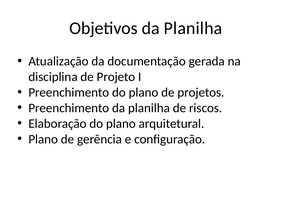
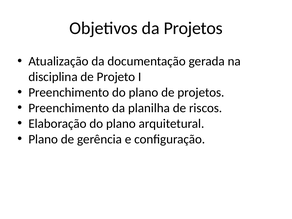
Objetivos da Planilha: Planilha -> Projetos
